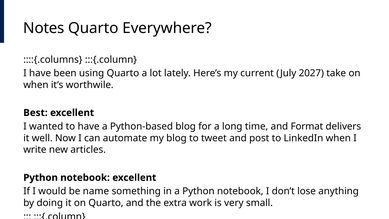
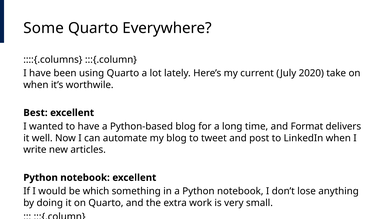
Notes: Notes -> Some
2027: 2027 -> 2020
name: name -> which
